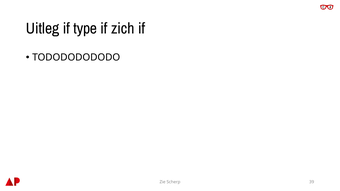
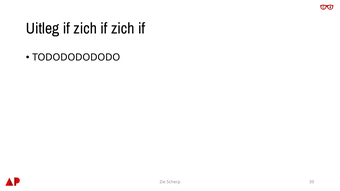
Uitleg if type: type -> zich
